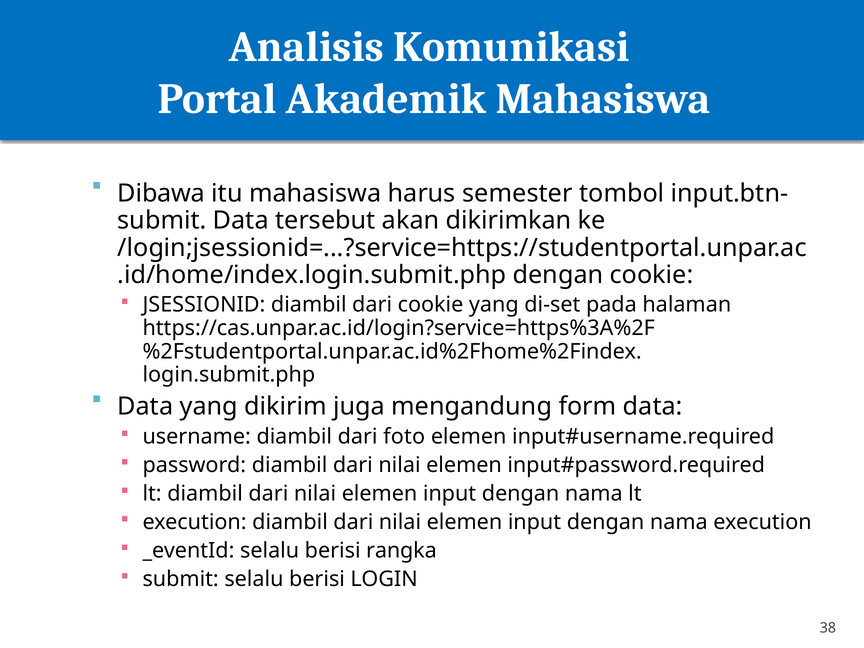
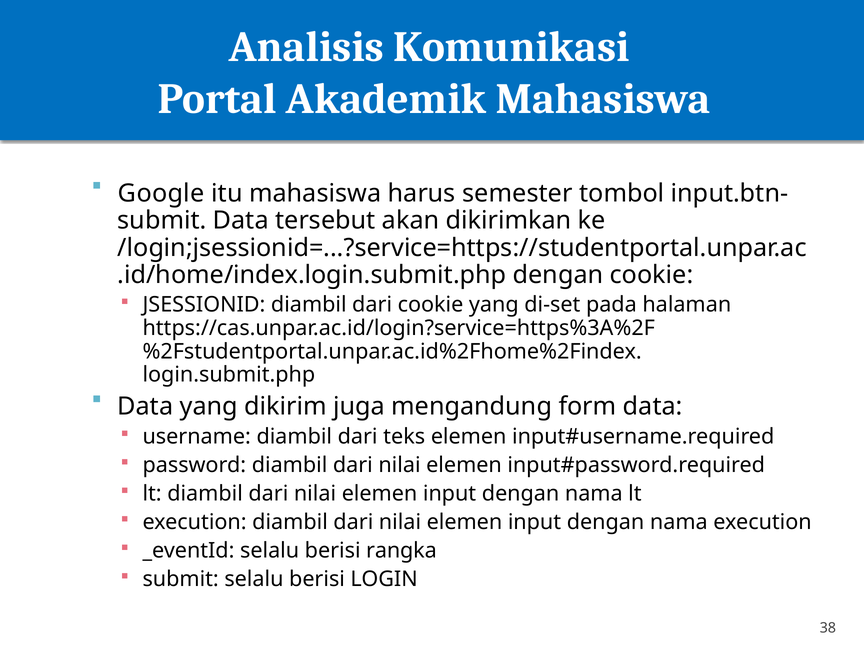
Dibawa: Dibawa -> Google
foto: foto -> teks
